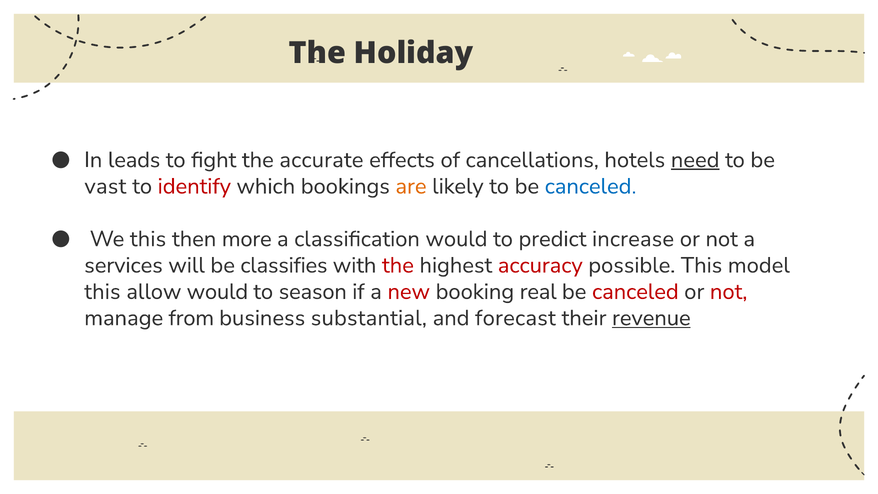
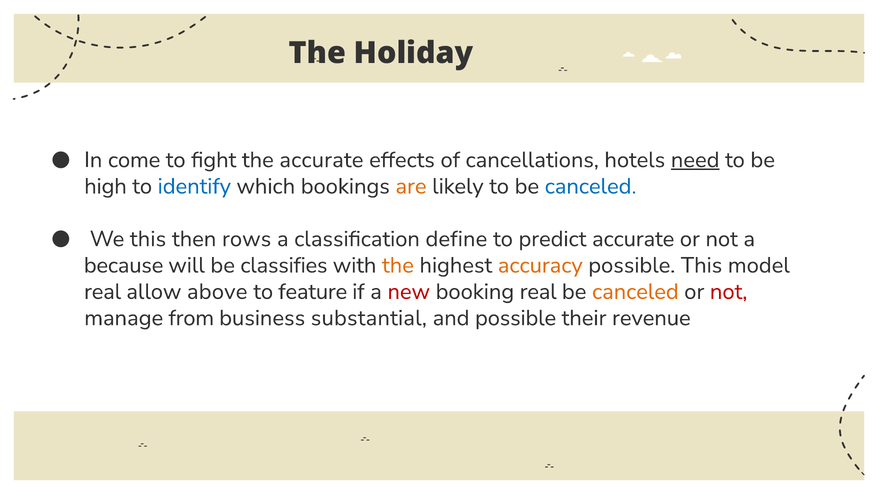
leads: leads -> come
vast: vast -> high
identify colour: red -> blue
more: more -> rows
classification would: would -> define
predict increase: increase -> accurate
services: services -> because
the at (398, 265) colour: red -> orange
accuracy colour: red -> orange
this at (102, 292): this -> real
allow would: would -> above
season: season -> feature
canceled at (635, 292) colour: red -> orange
and forecast: forecast -> possible
revenue underline: present -> none
